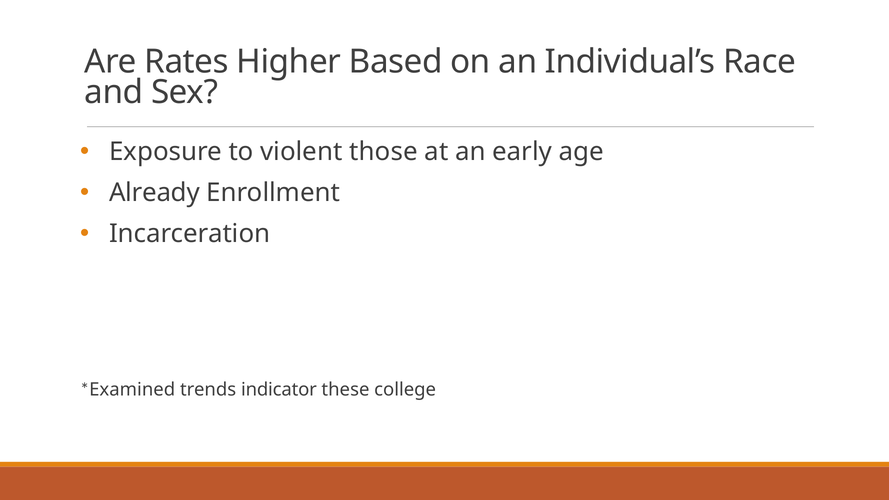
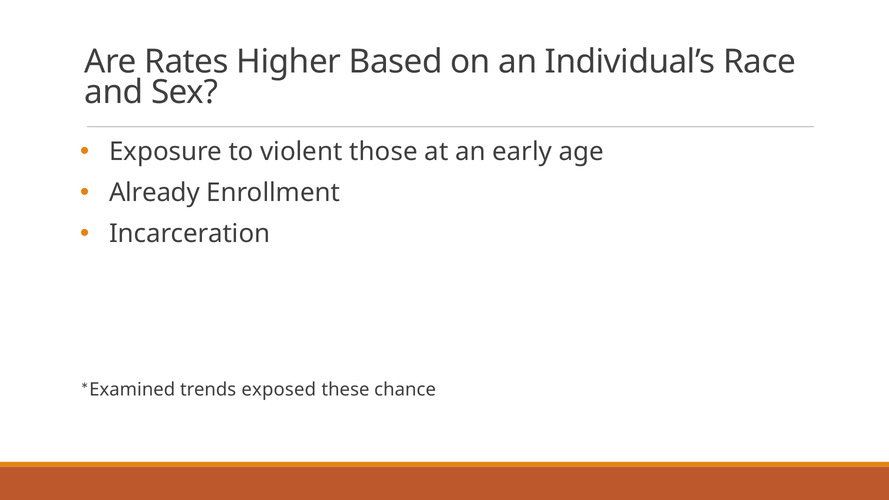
indicator: indicator -> exposed
college: college -> chance
